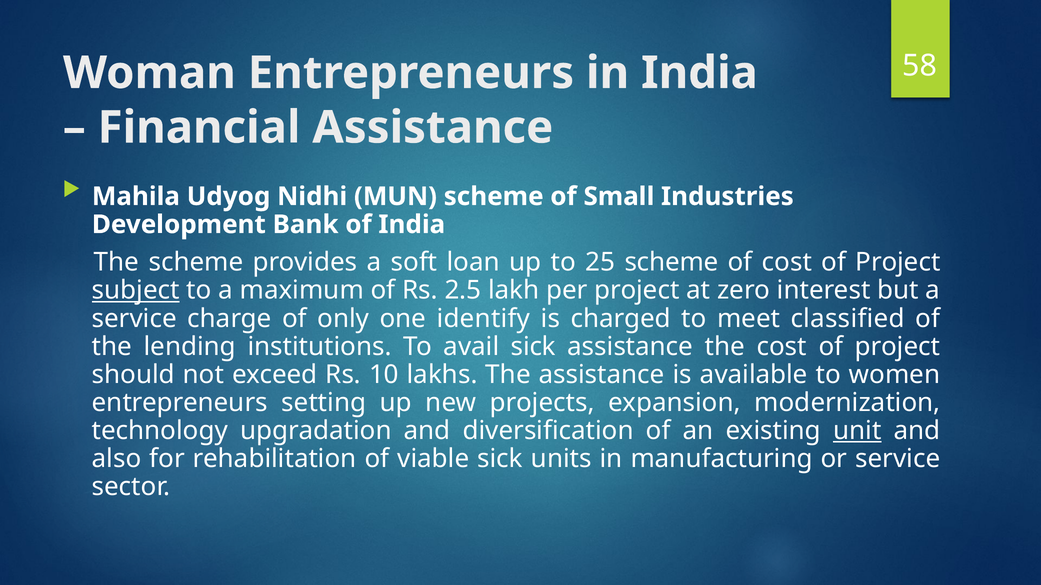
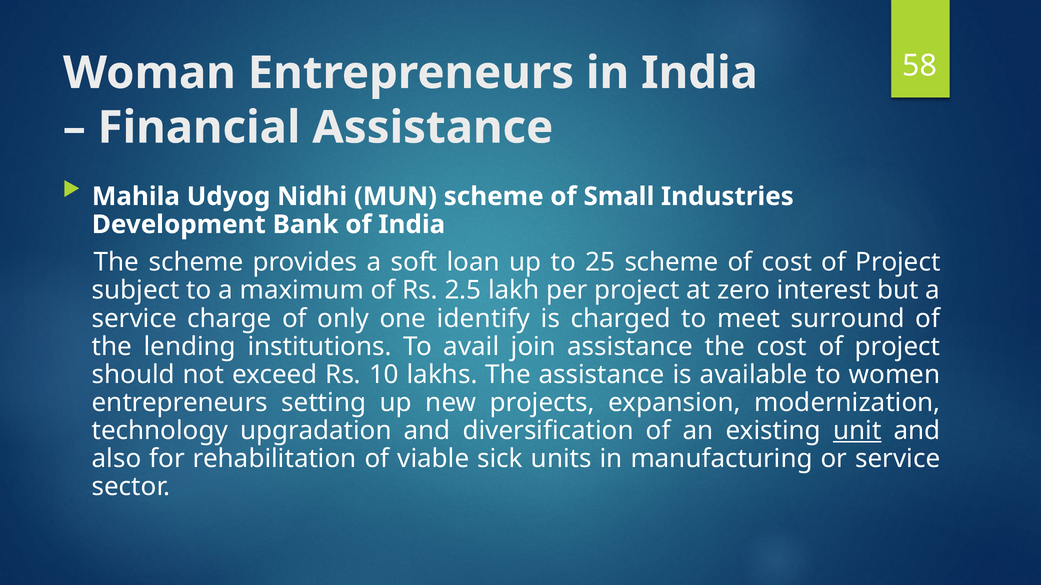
subject underline: present -> none
classified: classified -> surround
avail sick: sick -> join
